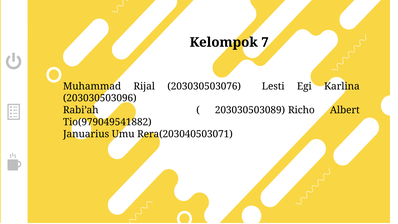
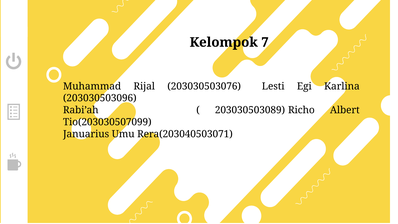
Tio(979049541882: Tio(979049541882 -> Tio(203030507099
